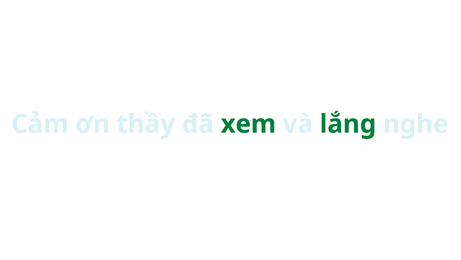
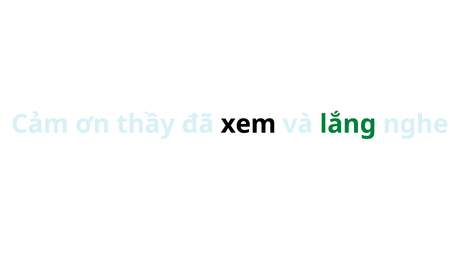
xem colour: green -> black
